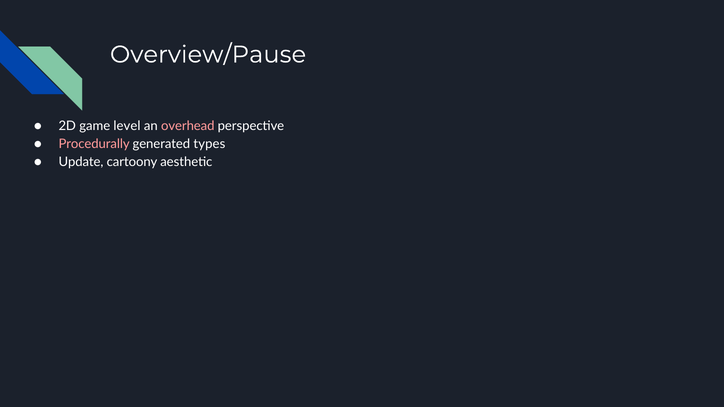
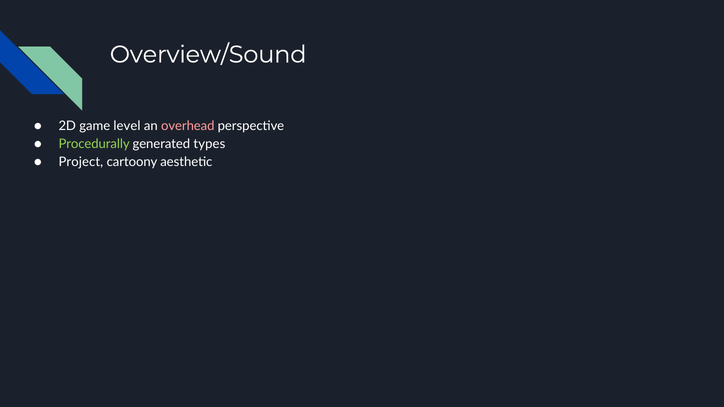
Overview/Pause: Overview/Pause -> Overview/Sound
Procedurally colour: pink -> light green
Update: Update -> Project
